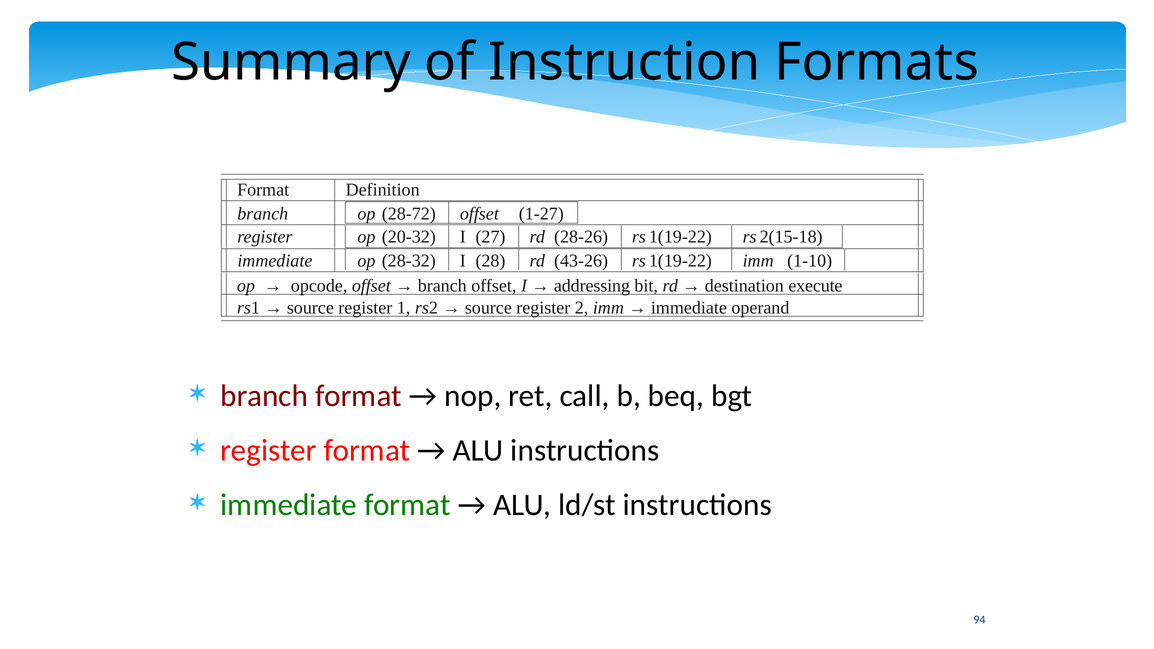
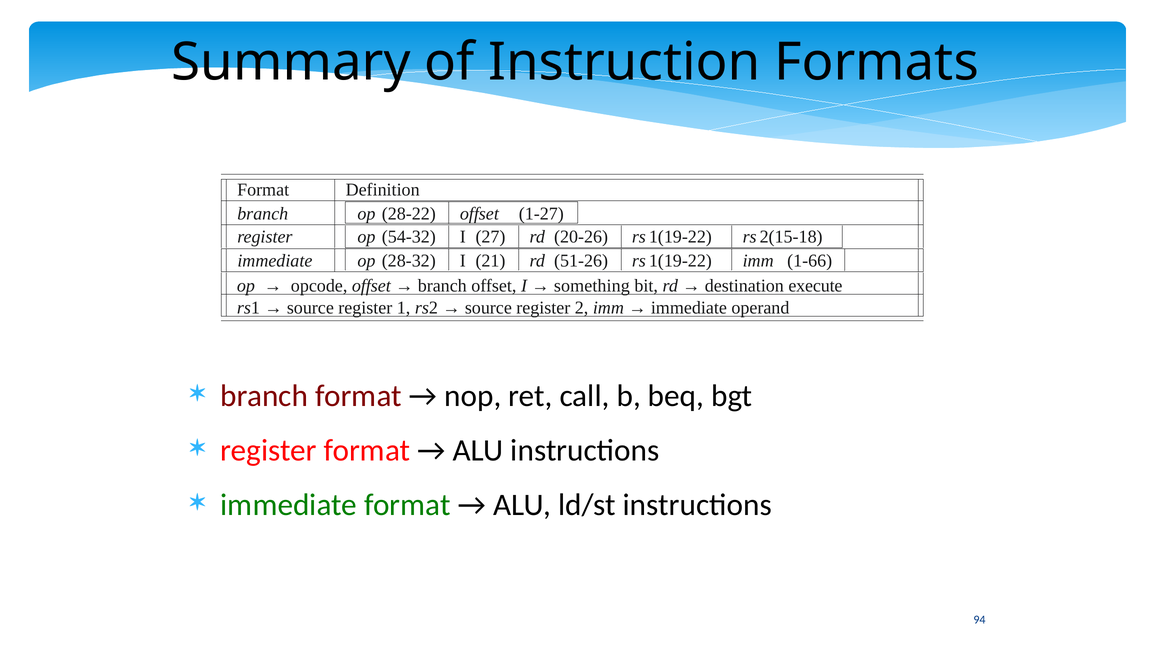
28-72: 28-72 -> 28-22
20-32: 20-32 -> 54-32
28-26: 28-26 -> 20-26
28: 28 -> 21
43-26: 43-26 -> 51-26
1-10: 1-10 -> 1-66
addressing: addressing -> something
